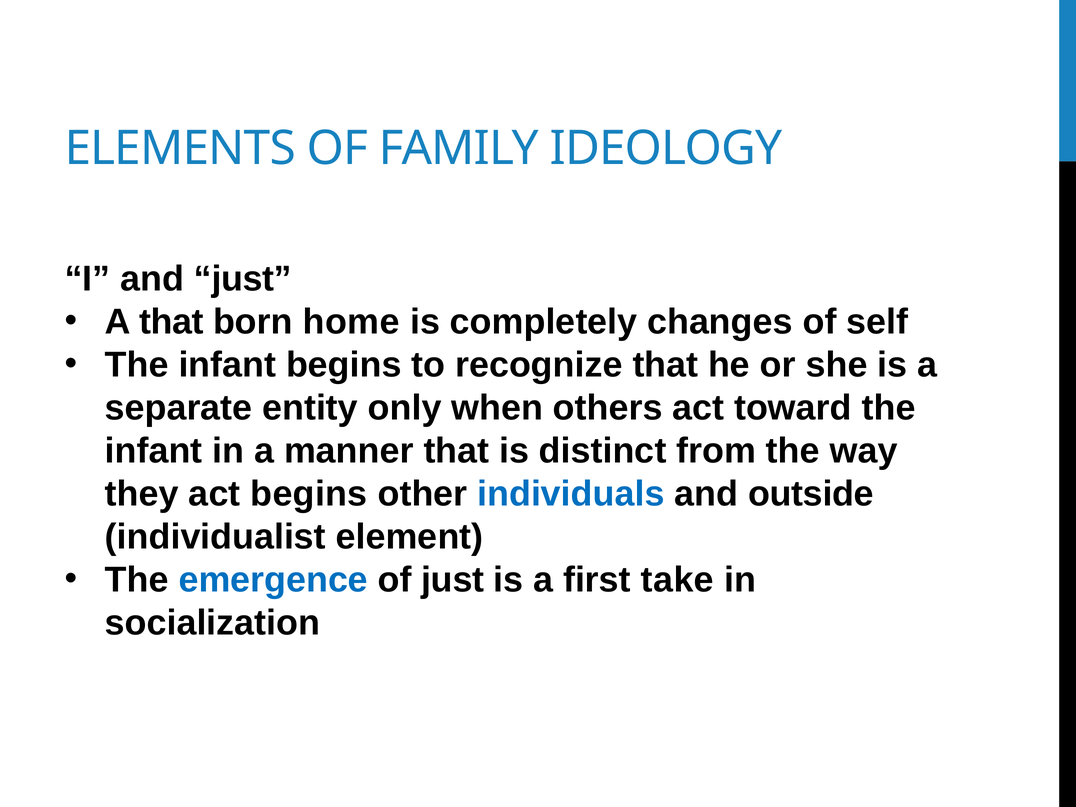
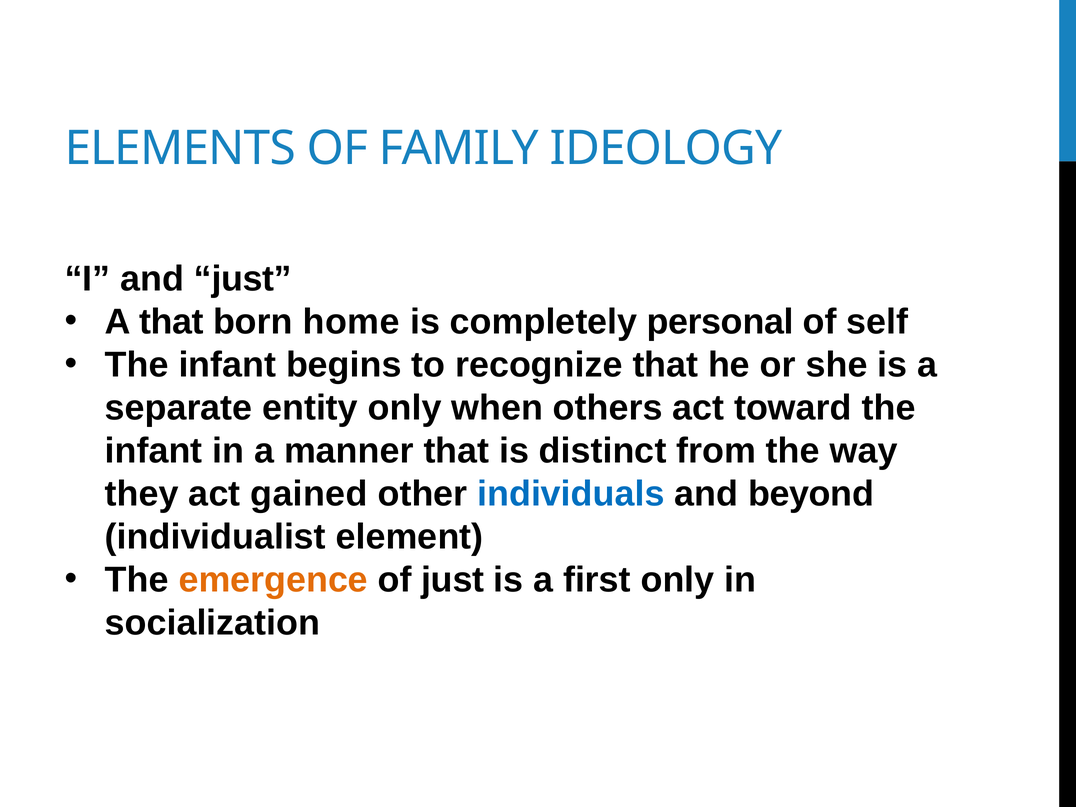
changes: changes -> personal
act begins: begins -> gained
outside: outside -> beyond
emergence colour: blue -> orange
first take: take -> only
